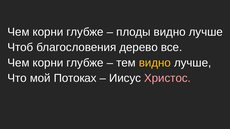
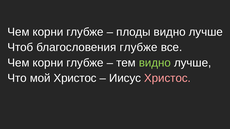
благословения дерево: дерево -> глубже
видно at (155, 63) colour: yellow -> light green
мой Потоках: Потоках -> Христос
